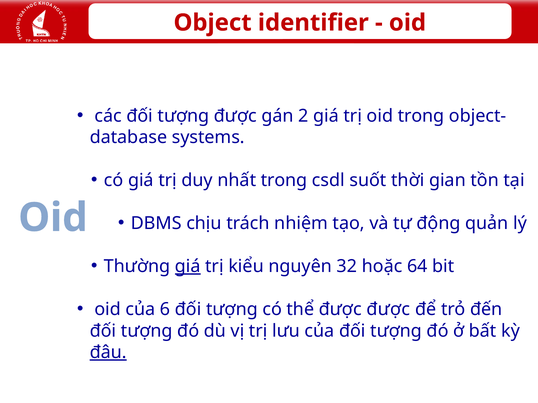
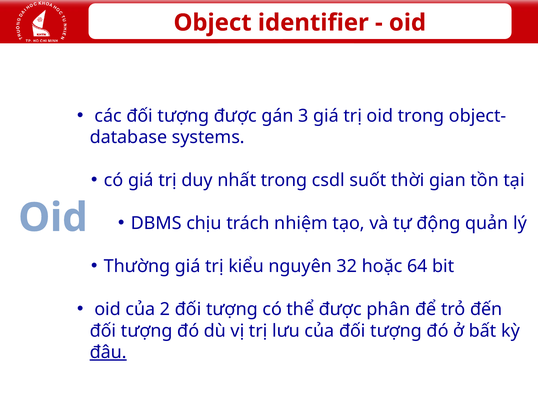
2: 2 -> 3
giá at (188, 267) underline: present -> none
6: 6 -> 2
được được: được -> phân
